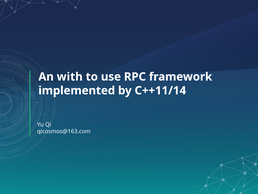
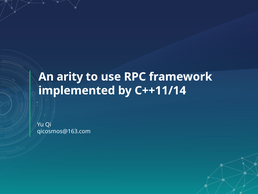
with: with -> arity
